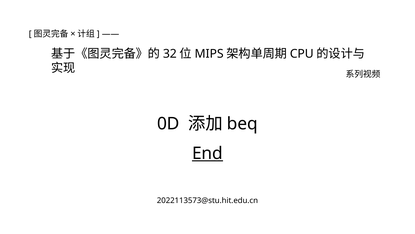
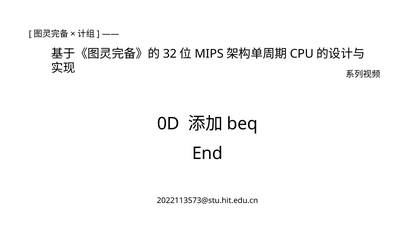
End underline: present -> none
